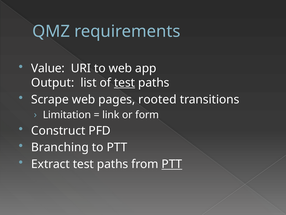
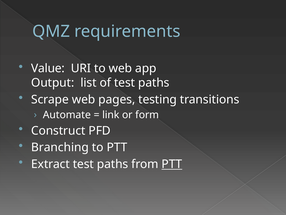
test at (125, 83) underline: present -> none
rooted: rooted -> testing
Limitation: Limitation -> Automate
